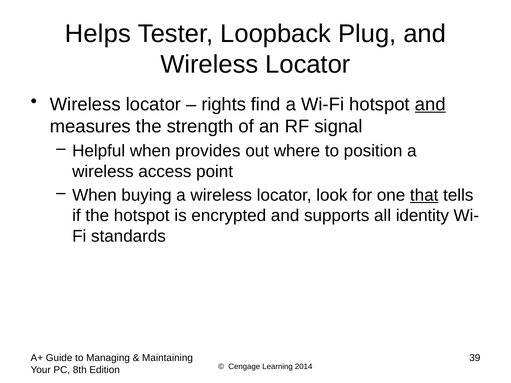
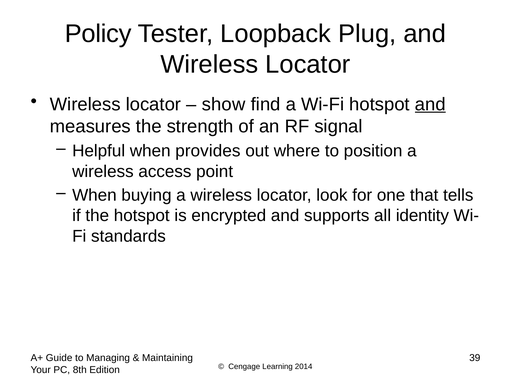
Helps: Helps -> Policy
rights: rights -> show
that underline: present -> none
